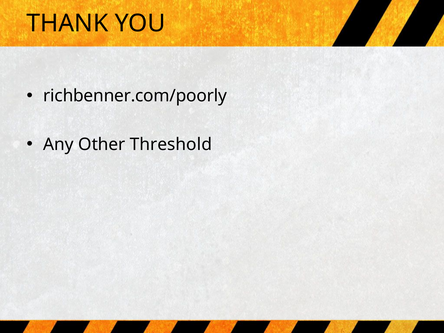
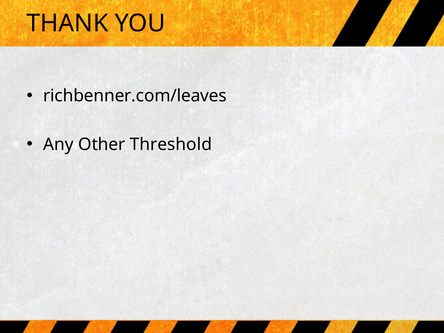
richbenner.com/poorly: richbenner.com/poorly -> richbenner.com/leaves
